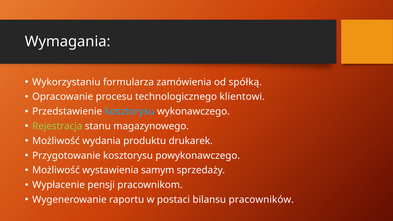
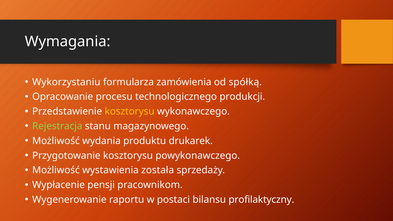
klientowi: klientowi -> produkcji
kosztorysu at (130, 111) colour: light blue -> yellow
samym: samym -> została
pracowników: pracowników -> profilaktyczny
